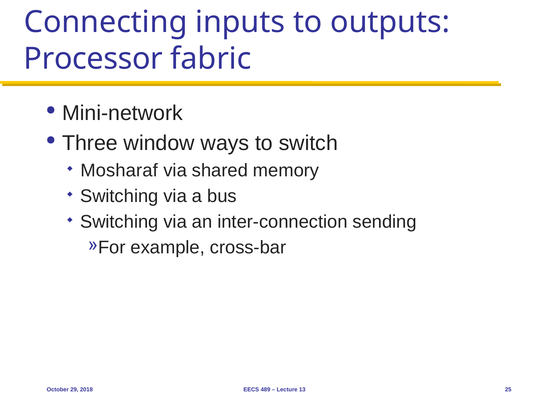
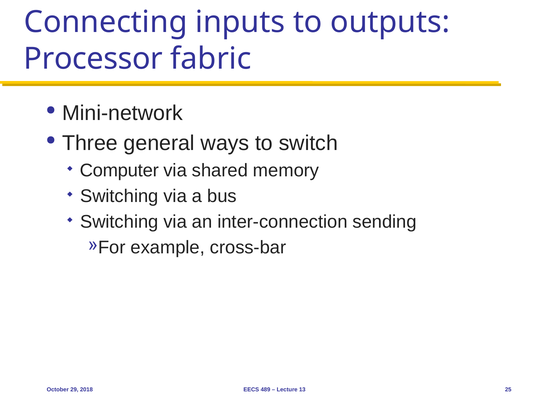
window: window -> general
Mosharaf: Mosharaf -> Computer
